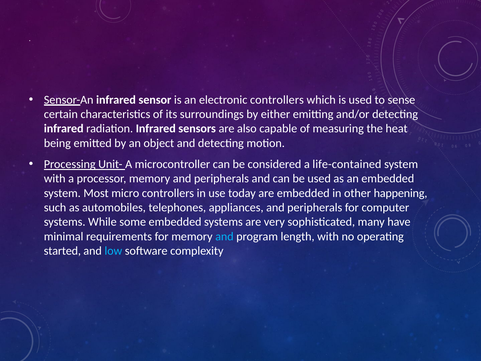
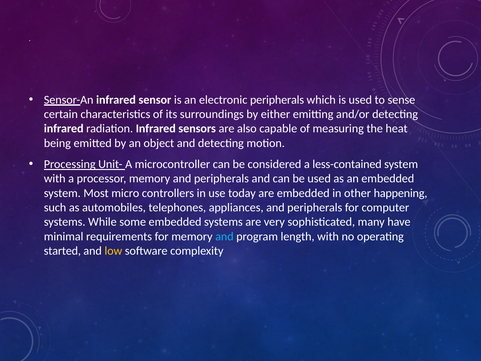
electronic controllers: controllers -> peripherals
life-contained: life-contained -> less-contained
low colour: light blue -> yellow
